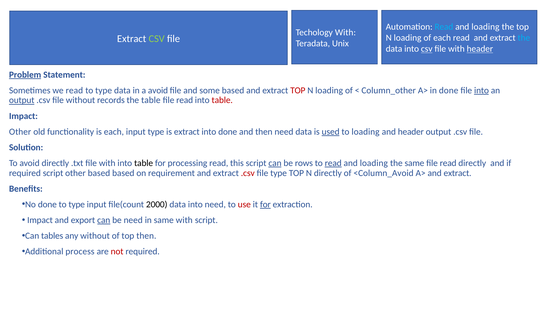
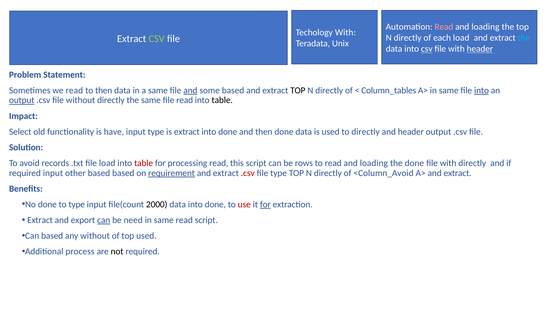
Read at (444, 27) colour: light blue -> pink
loading at (408, 38): loading -> directly
each read: read -> load
Problem underline: present -> none
type at (104, 90): type -> then
a avoid: avoid -> same
and at (190, 90) underline: none -> present
TOP at (298, 90) colour: red -> black
loading at (329, 90): loading -> directly
Column_other: Column_other -> Column_tables
A> in done: done -> same
without records: records -> directly
the table: table -> same
table at (222, 100) colour: red -> black
Other at (20, 131): Other -> Select
is each: each -> have
then need: need -> done
used at (331, 131) underline: present -> none
to loading: loading -> directly
avoid directly: directly -> records
.txt file with: with -> load
table at (144, 163) colour: black -> red
can at (275, 163) underline: present -> none
read at (333, 163) underline: present -> none
the same: same -> done
read at (448, 163): read -> with
required script: script -> input
requirement underline: none -> present
data into need: need -> done
Impact at (40, 220): Impact -> Extract
same with: with -> read
Can tables: tables -> based
top then: then -> used
not colour: red -> black
